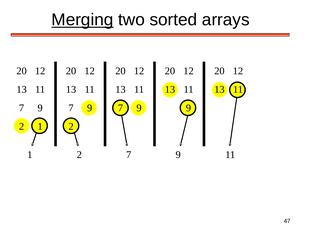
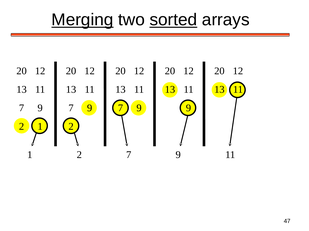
sorted underline: none -> present
